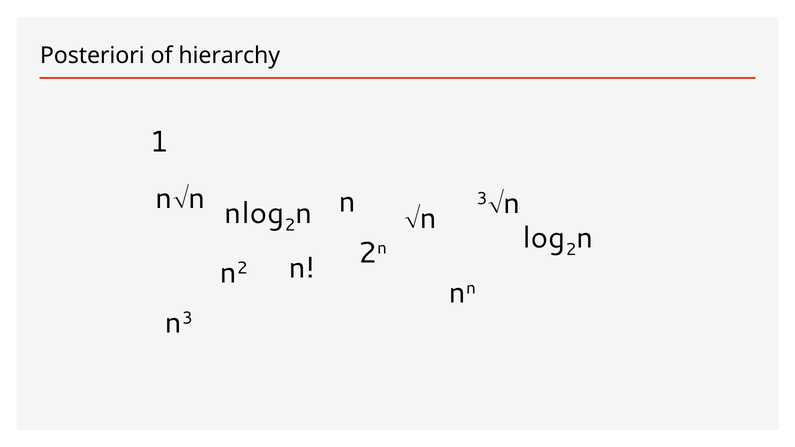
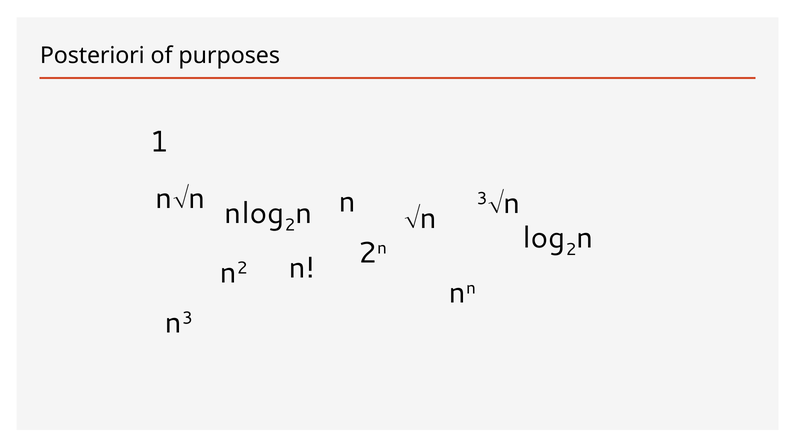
hierarchy: hierarchy -> purposes
